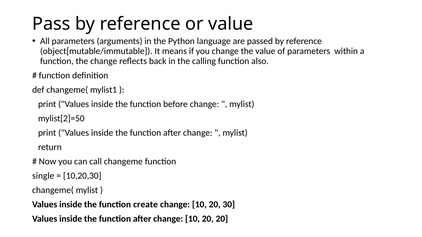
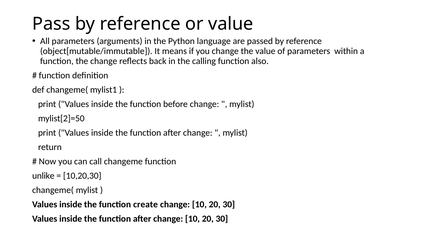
single: single -> unlike
20 at (222, 219): 20 -> 30
